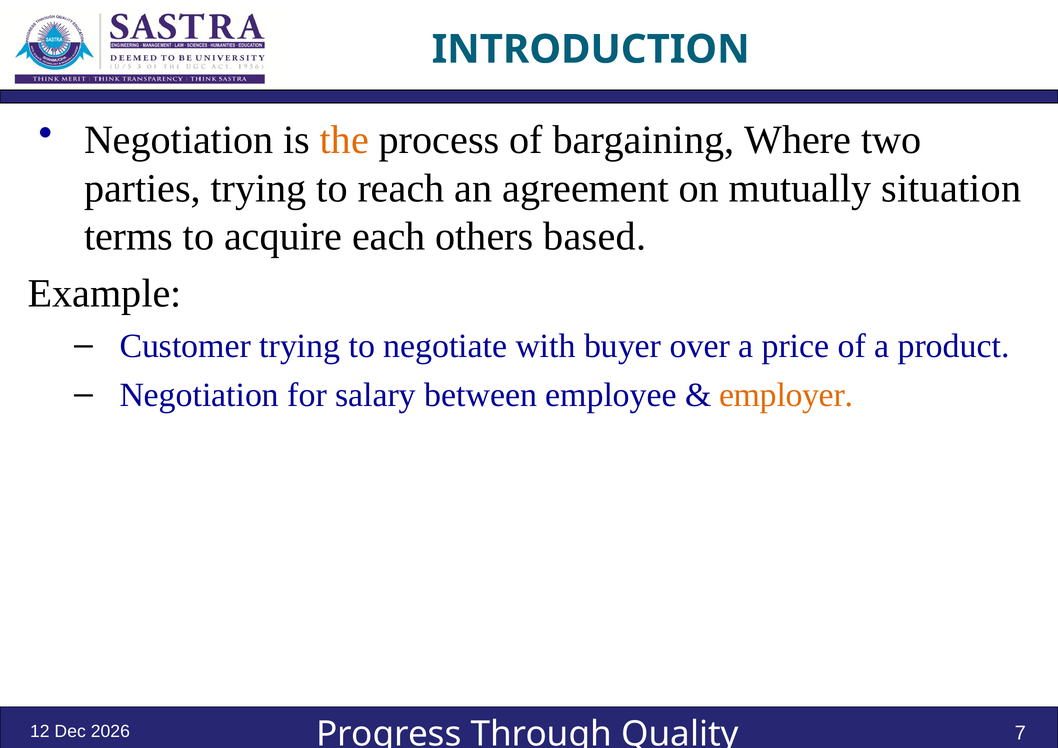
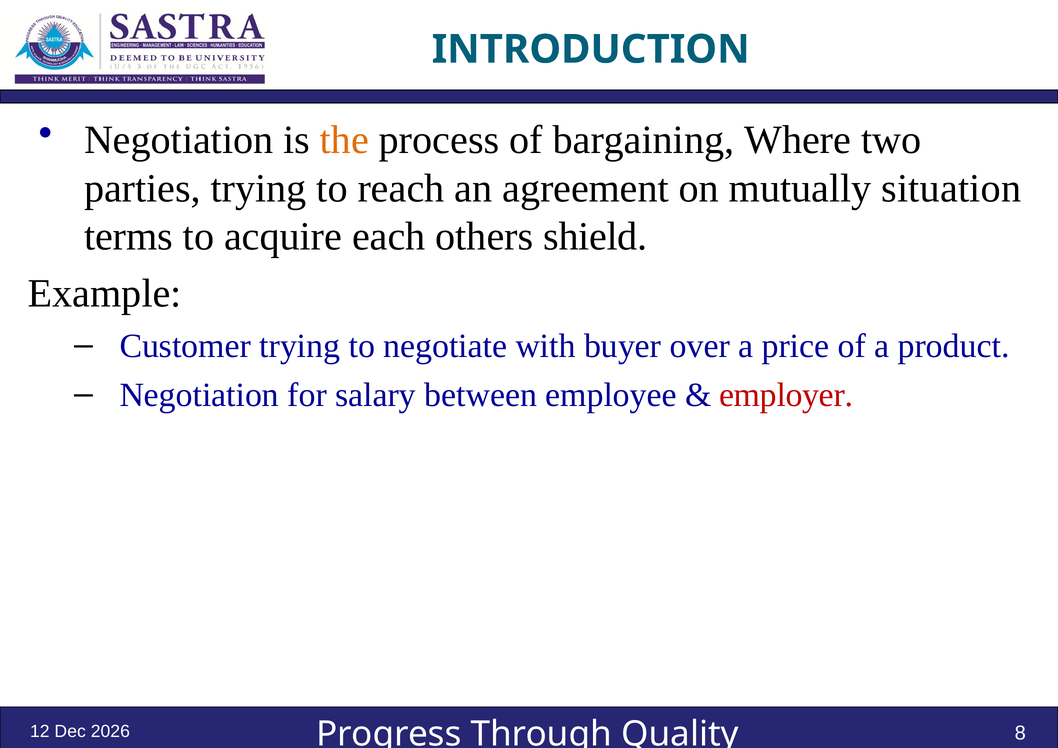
based: based -> shield
employer colour: orange -> red
7: 7 -> 8
